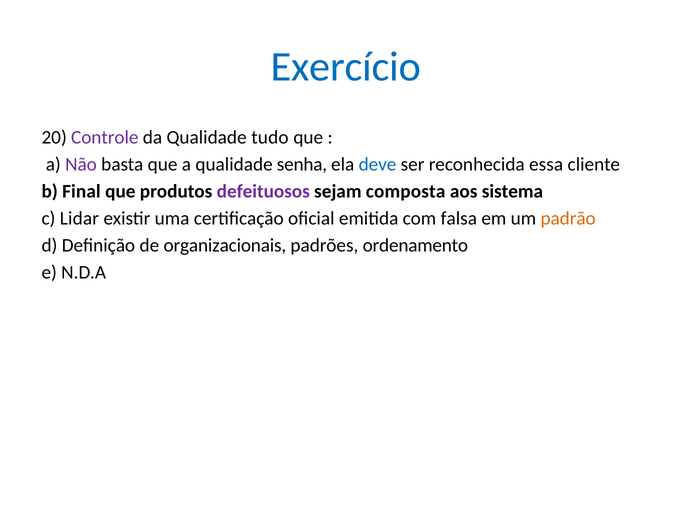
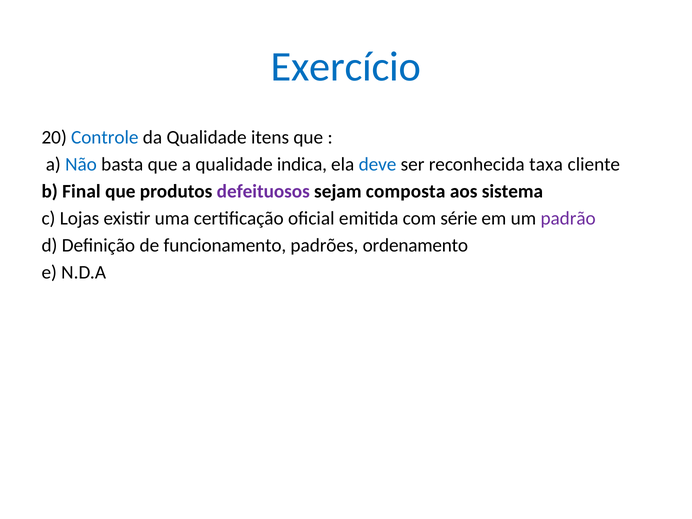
Controle colour: purple -> blue
tudo: tudo -> itens
Não colour: purple -> blue
senha: senha -> indica
essa: essa -> taxa
Lidar: Lidar -> Lojas
falsa: falsa -> série
padrão colour: orange -> purple
organizacionais: organizacionais -> funcionamento
